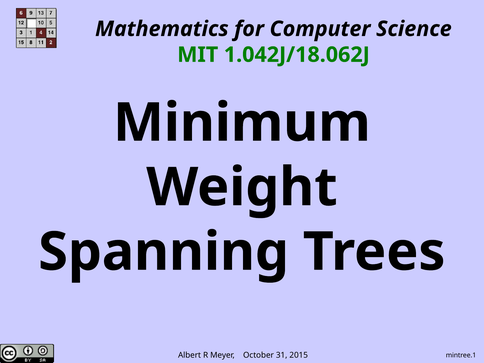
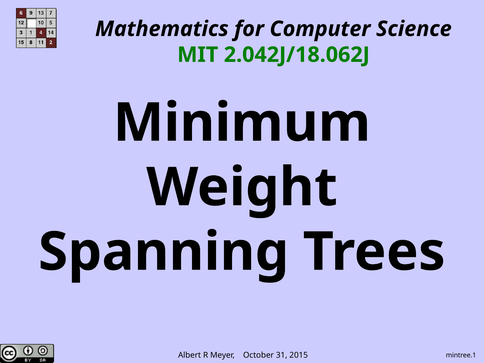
1.042J/18.062J: 1.042J/18.062J -> 2.042J/18.062J
